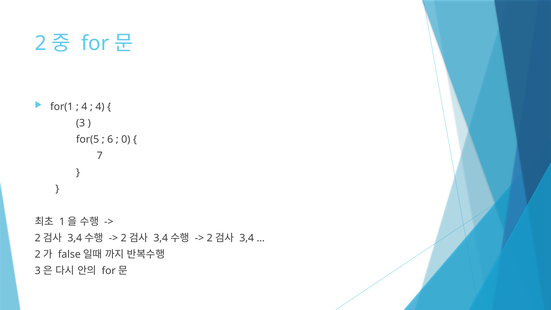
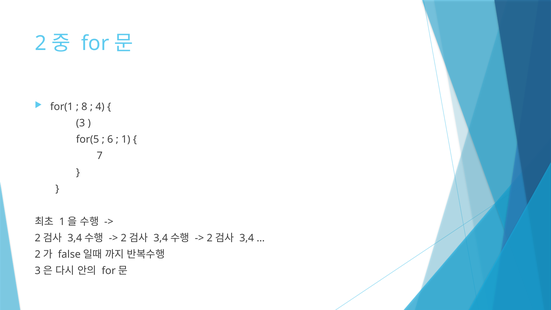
4 at (84, 107): 4 -> 8
0: 0 -> 1
